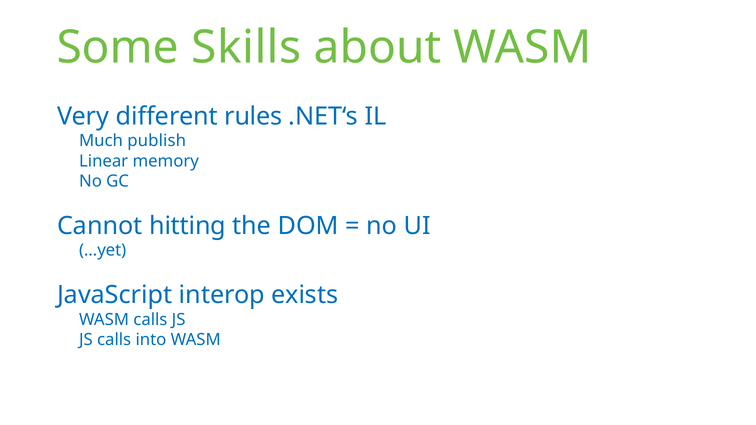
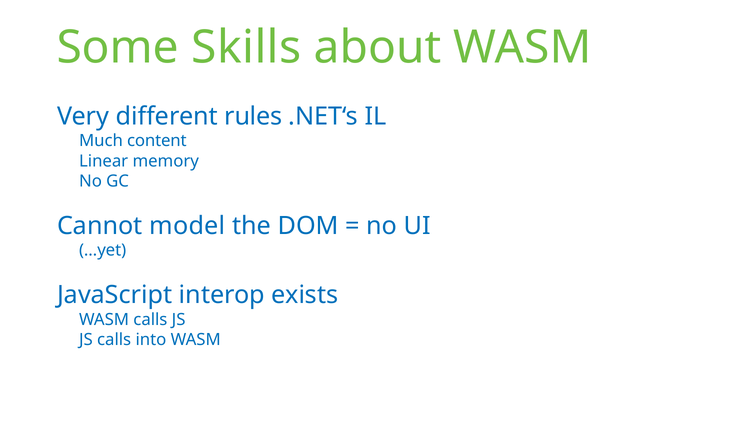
publish: publish -> content
hitting: hitting -> model
